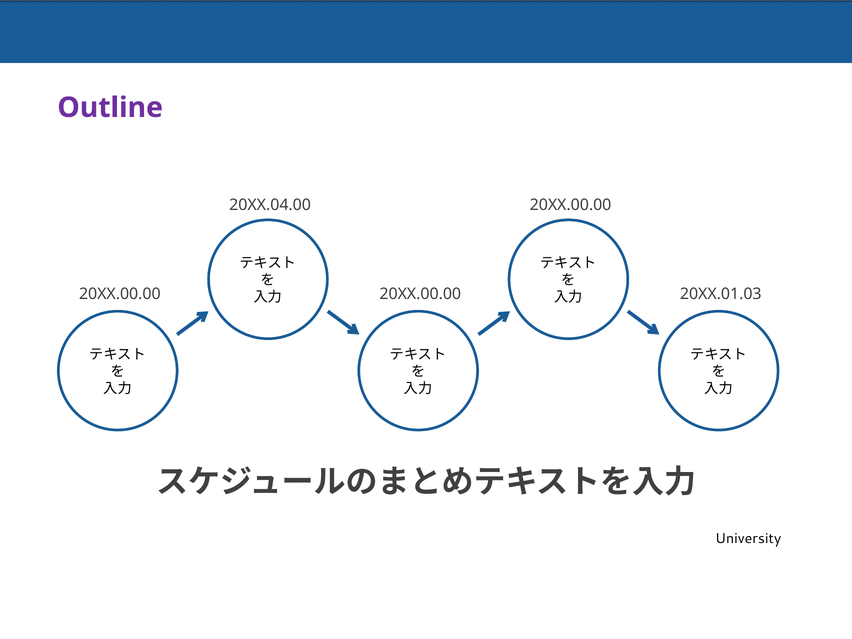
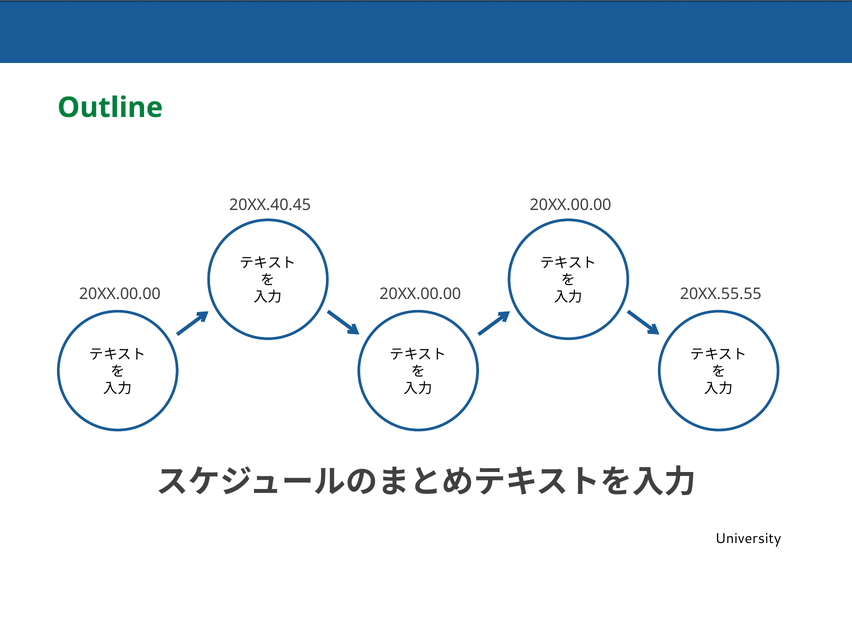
Outline colour: purple -> green
20XX.04.00: 20XX.04.00 -> 20XX.40.45
20XX.01.03: 20XX.01.03 -> 20XX.55.55
